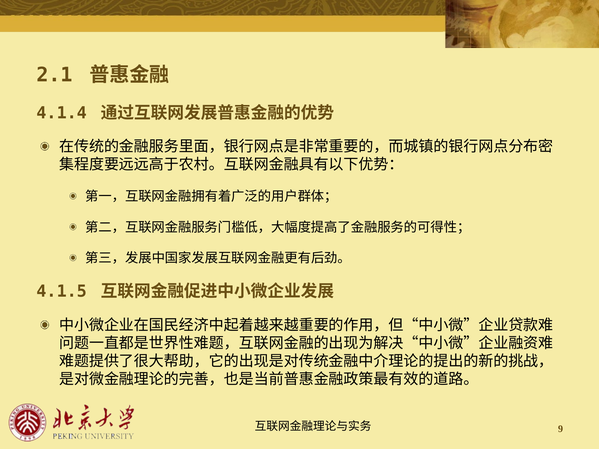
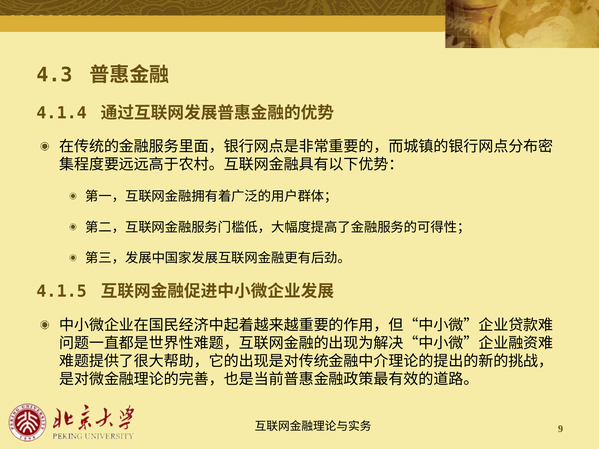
2.1: 2.1 -> 4.3
